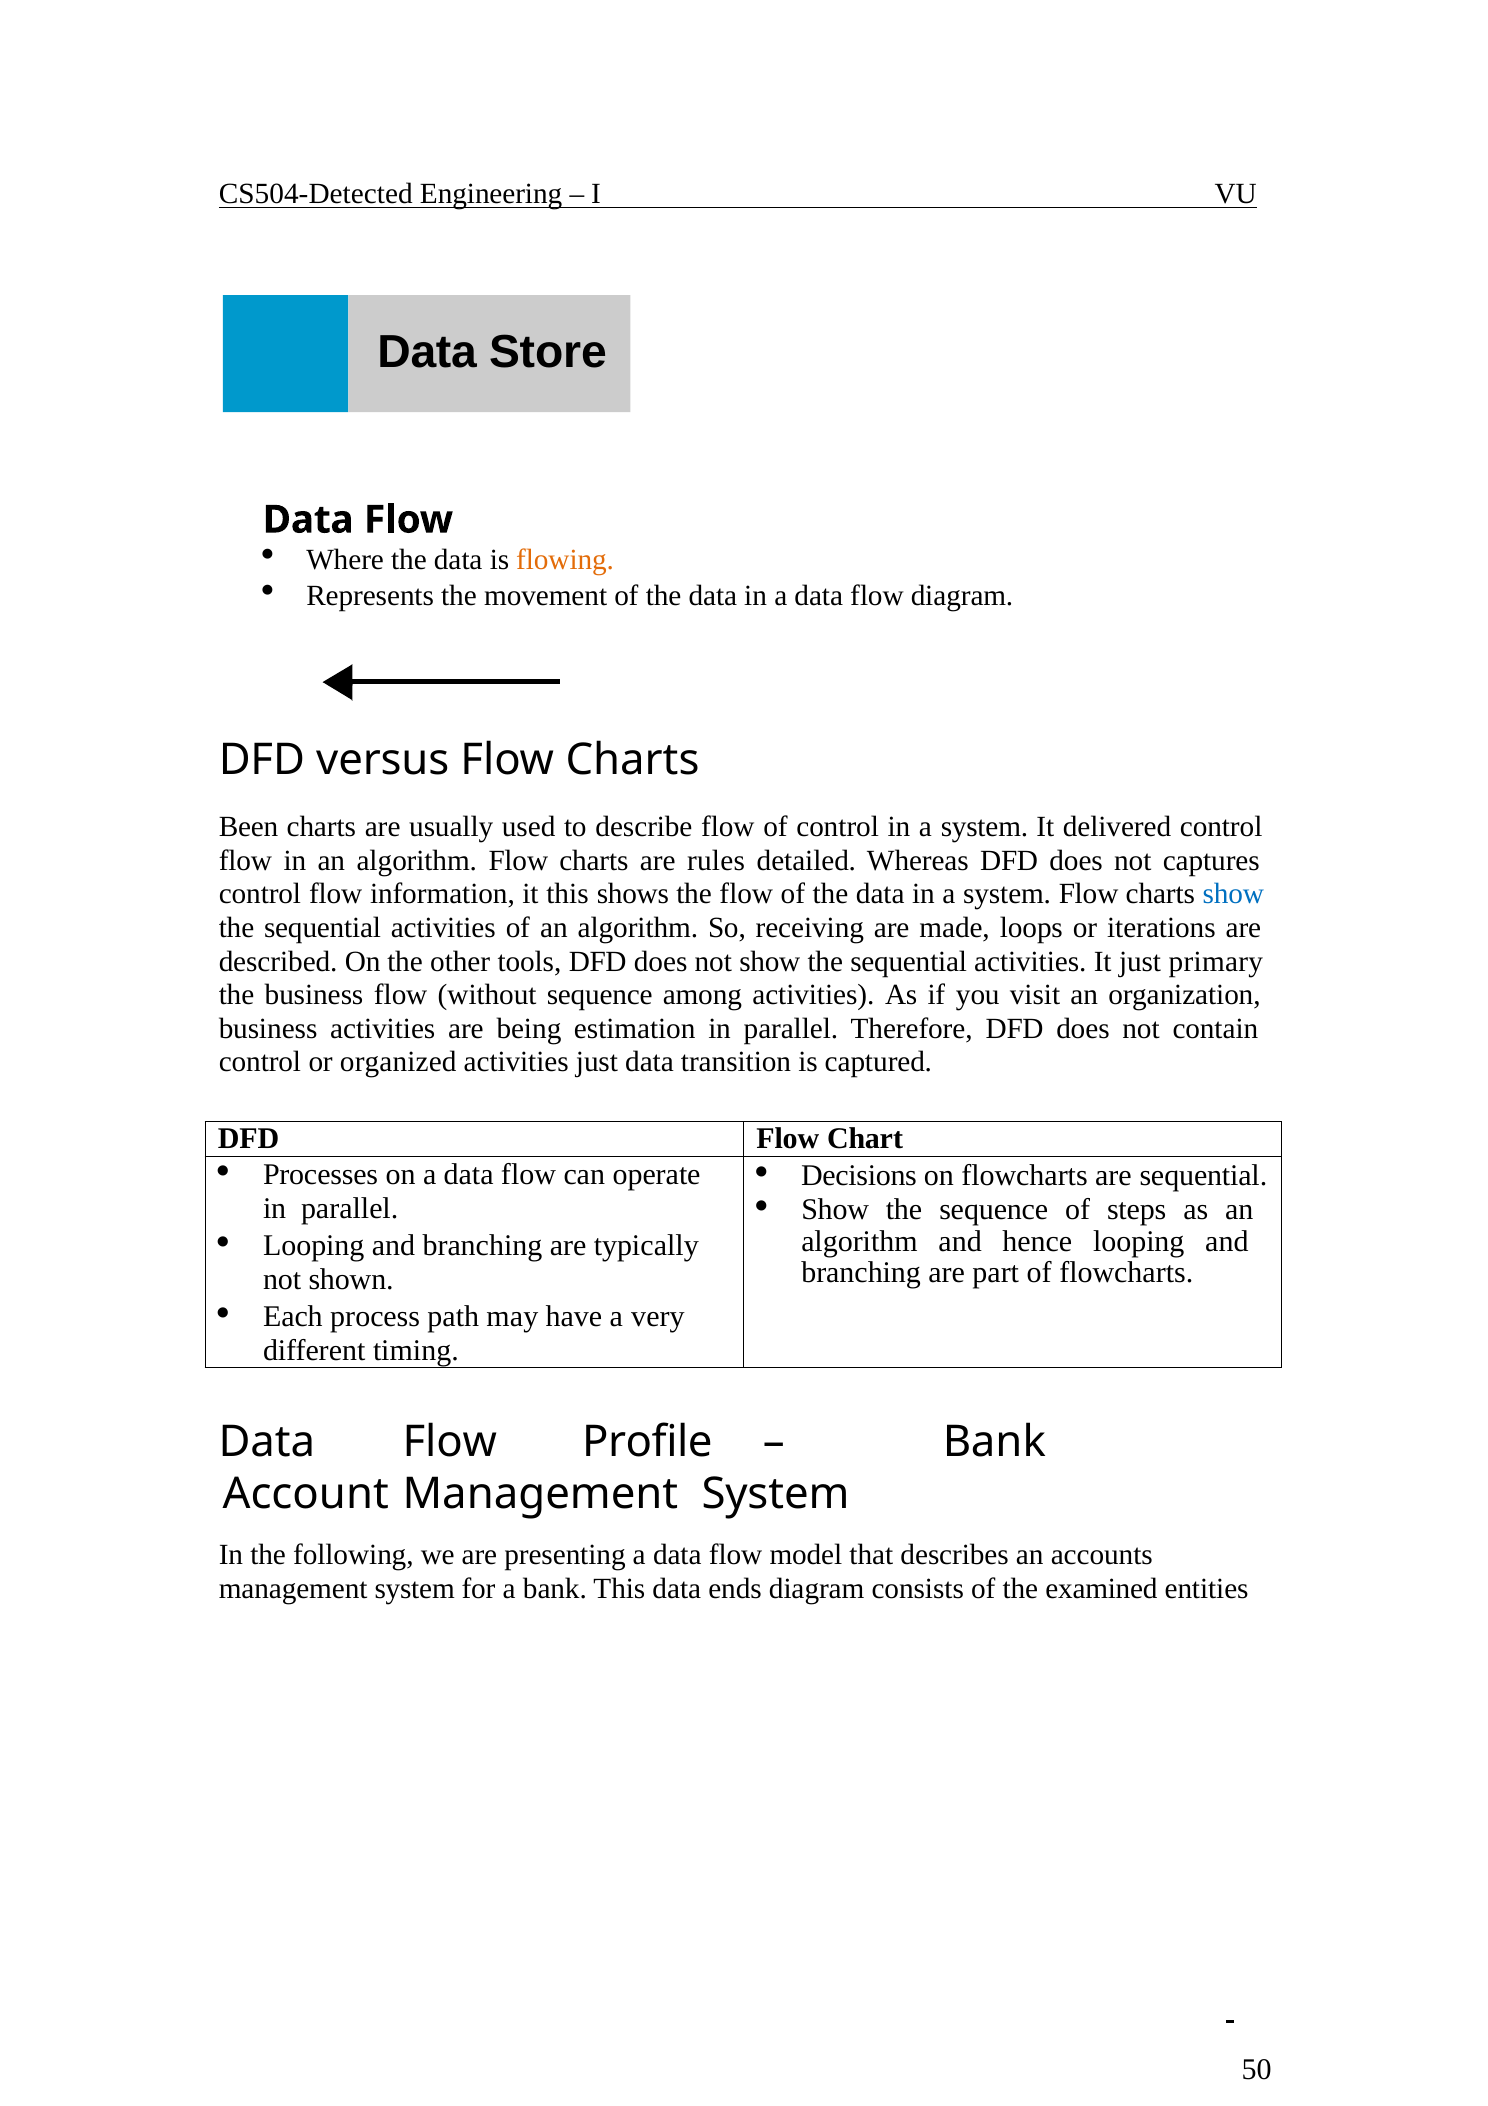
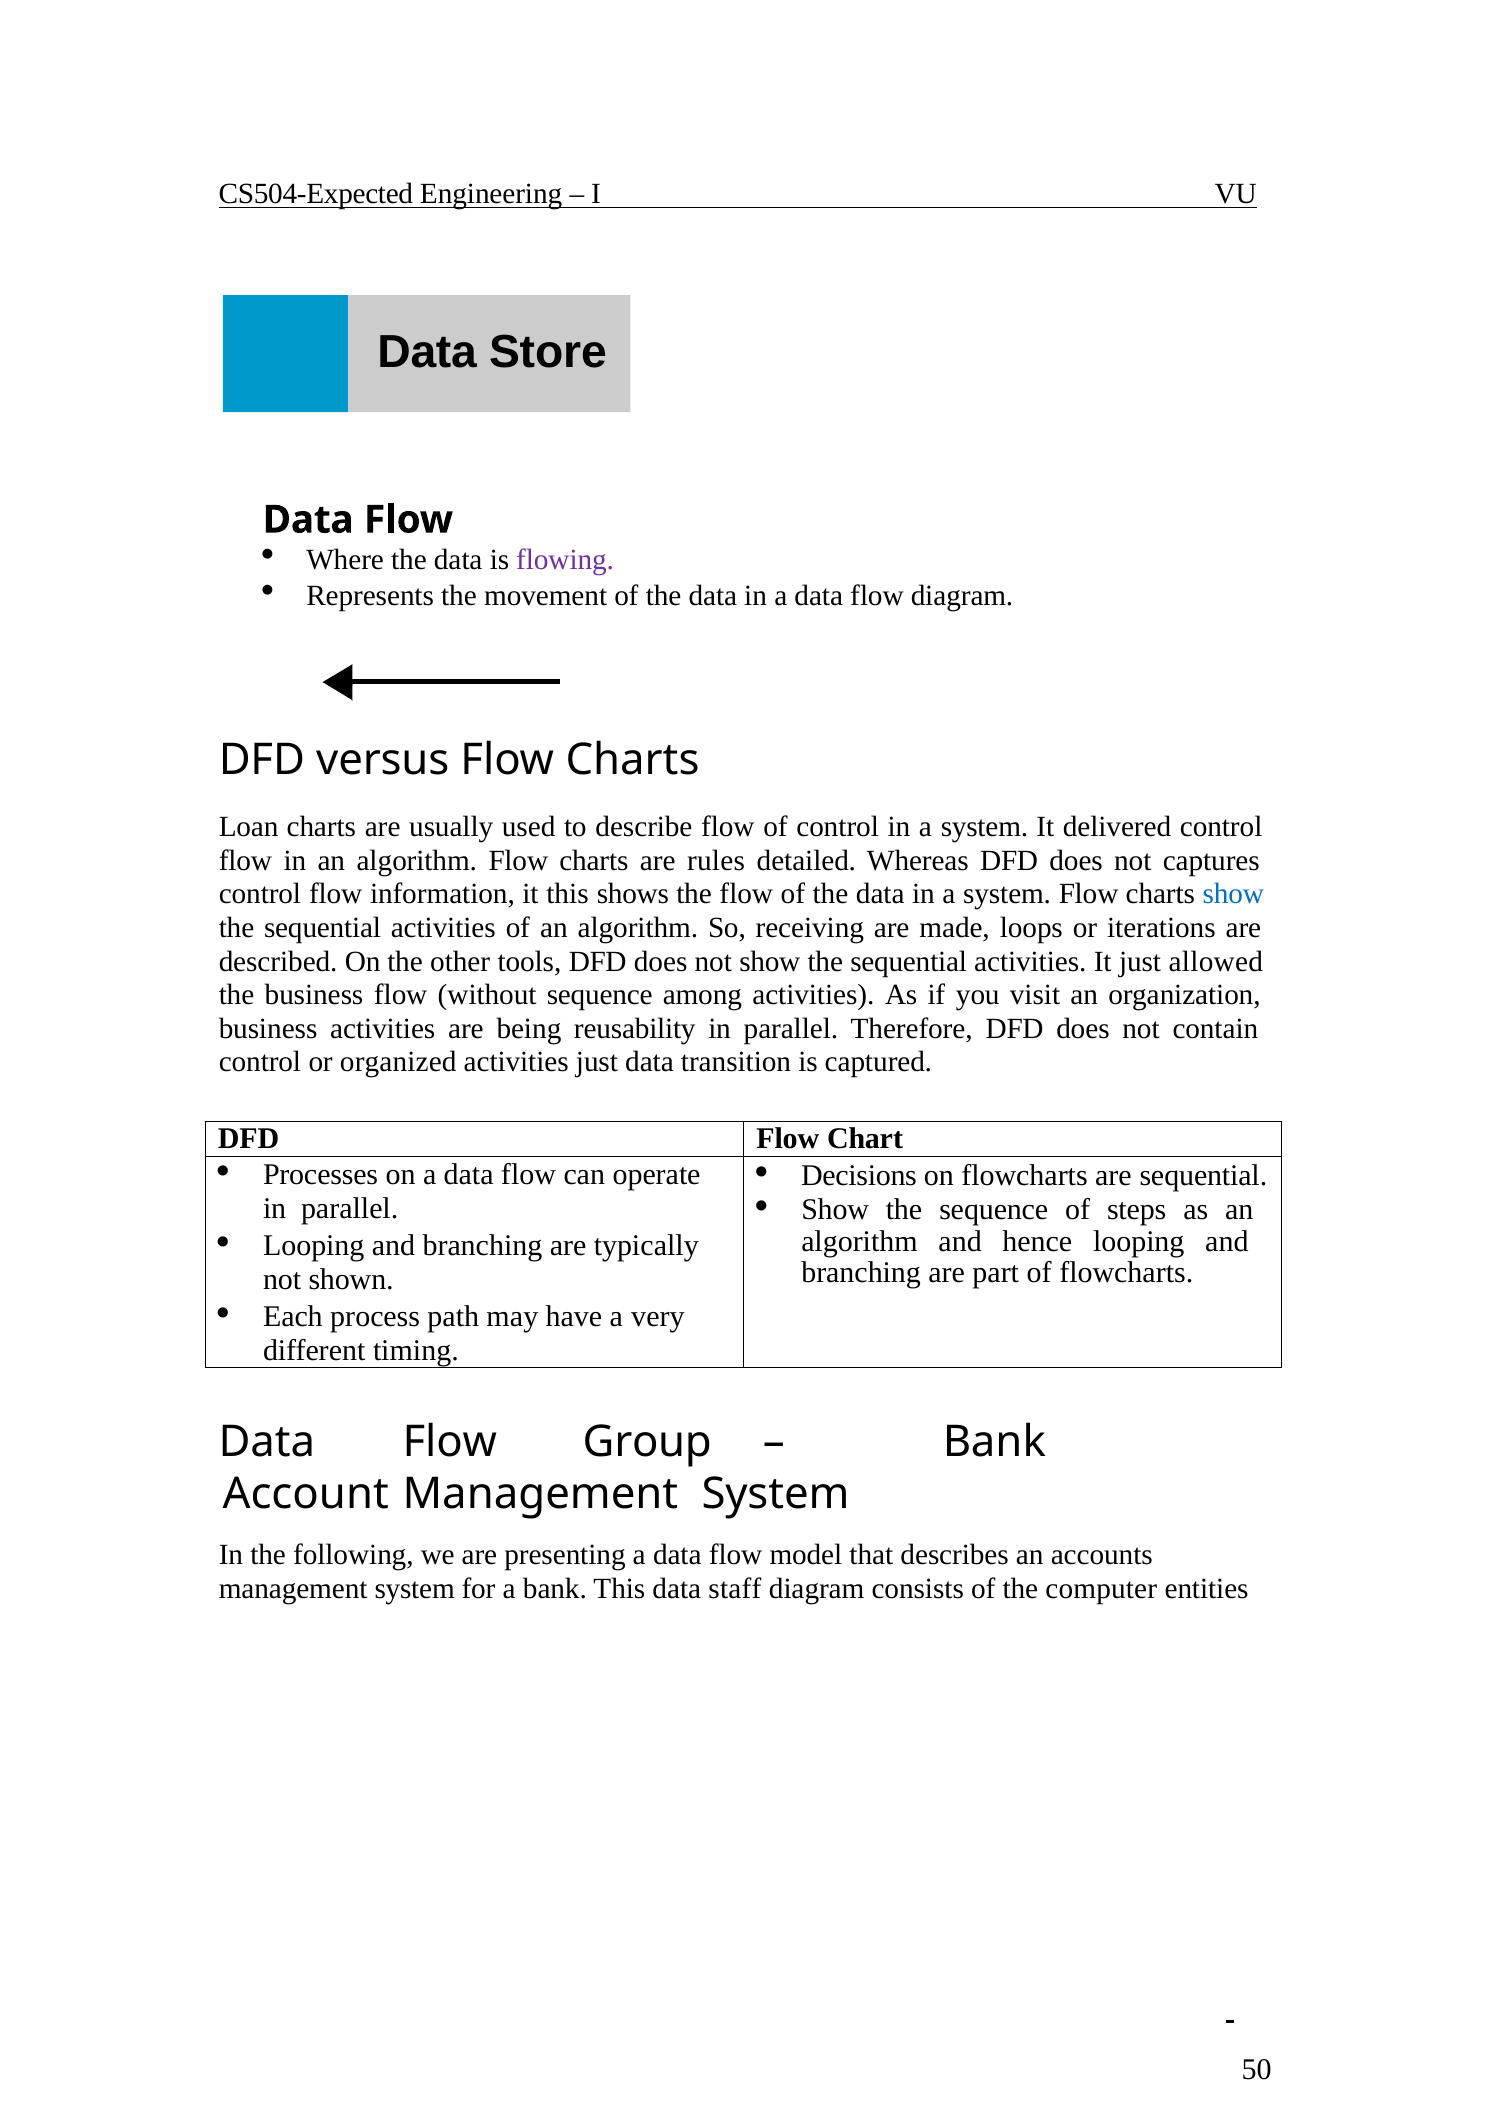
CS504-Detected: CS504-Detected -> CS504-Expected
flowing colour: orange -> purple
Been: Been -> Loan
primary: primary -> allowed
estimation: estimation -> reusability
Profile: Profile -> Group
ends: ends -> staff
examined: examined -> computer
